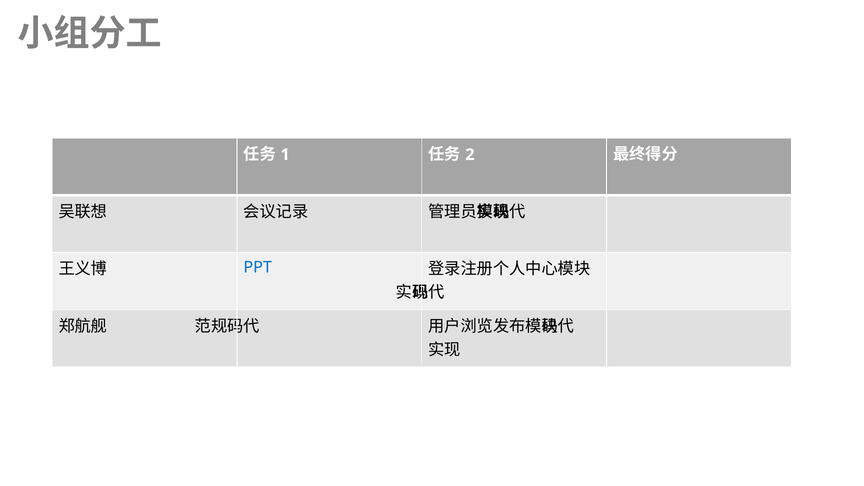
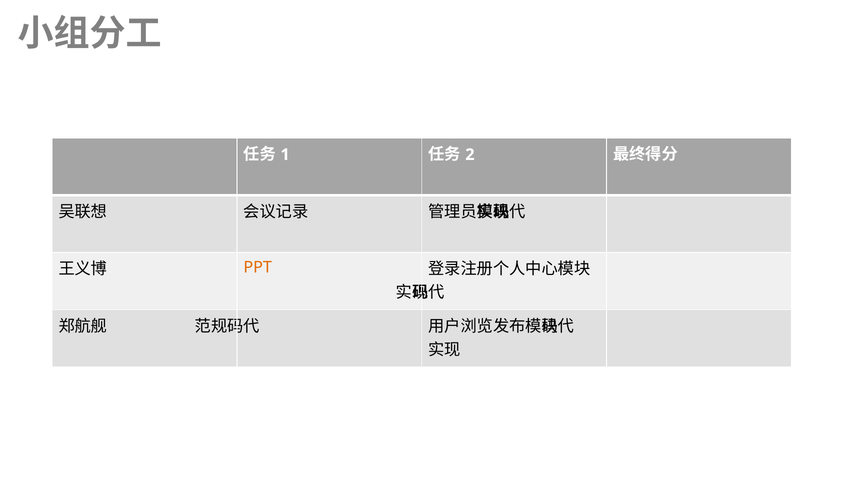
PPT colour: blue -> orange
